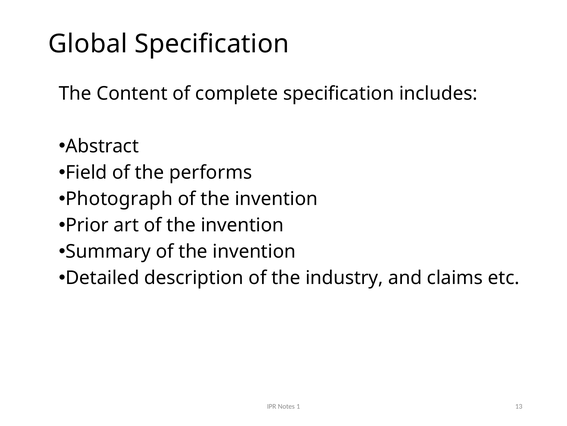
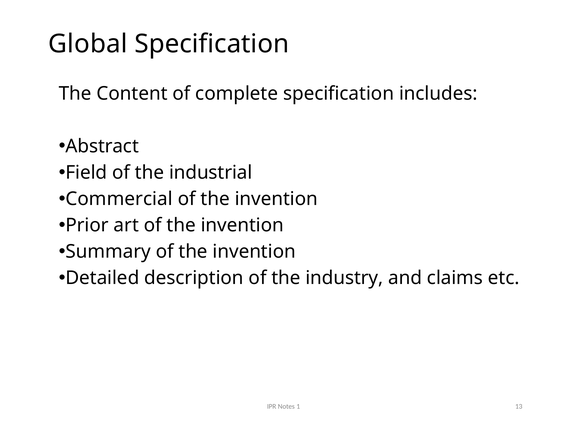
performs: performs -> industrial
Photograph: Photograph -> Commercial
